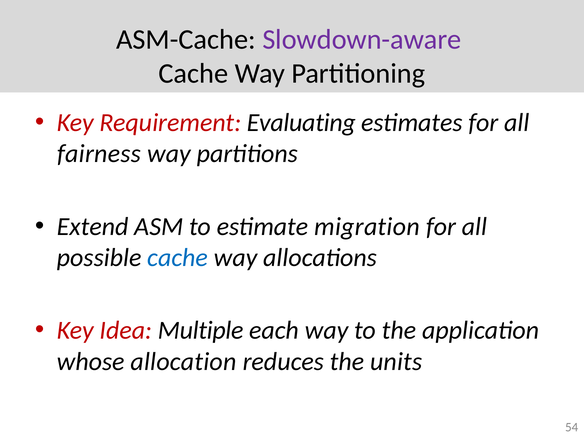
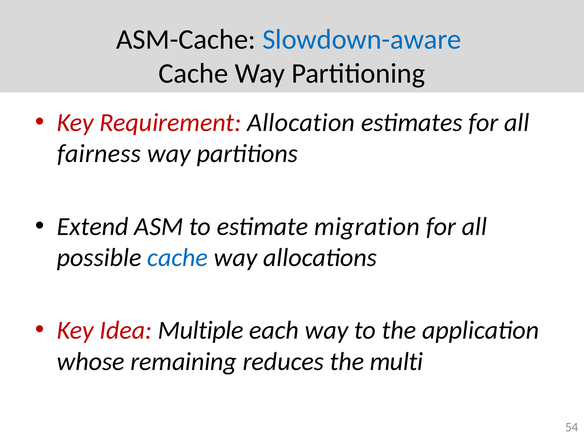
Slowdown-aware colour: purple -> blue
Evaluating: Evaluating -> Allocation
allocation: allocation -> remaining
units: units -> multi
